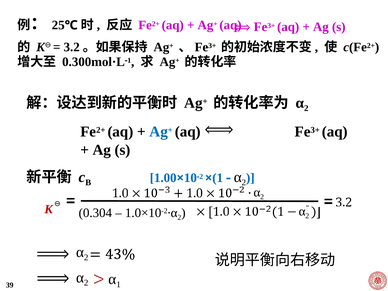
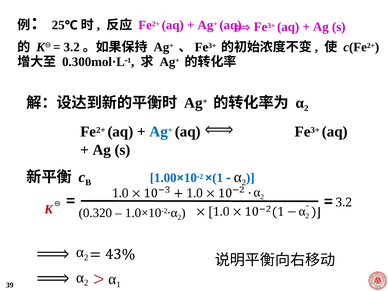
0.304: 0.304 -> 0.320
